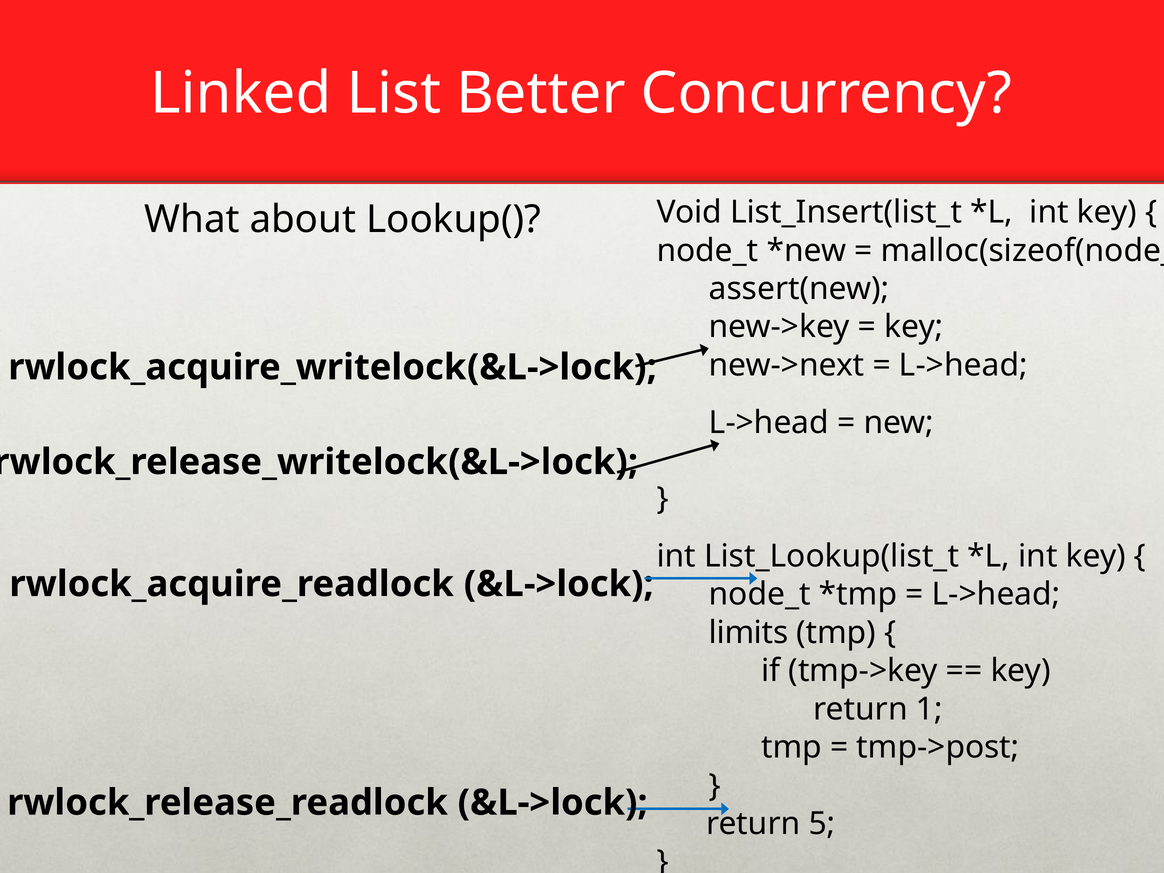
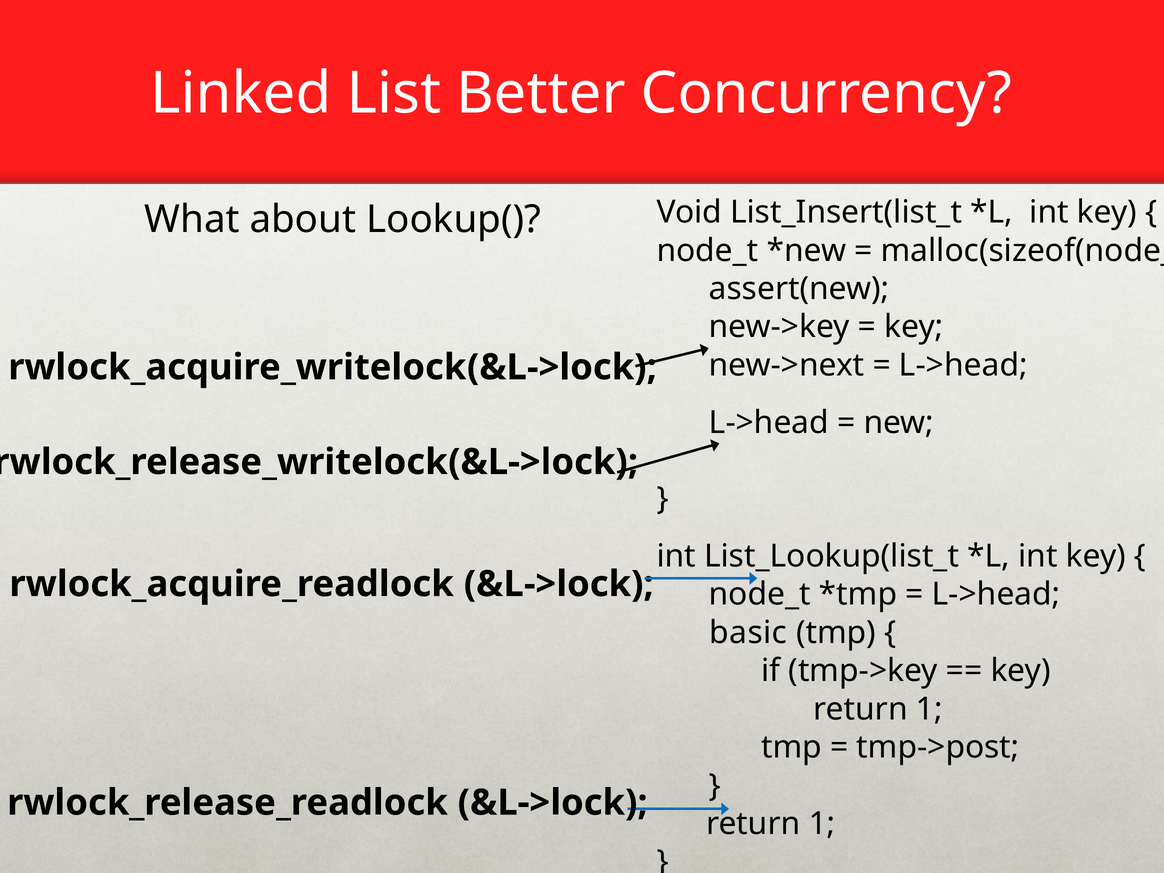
limits: limits -> basic
5 at (822, 824): 5 -> 1
